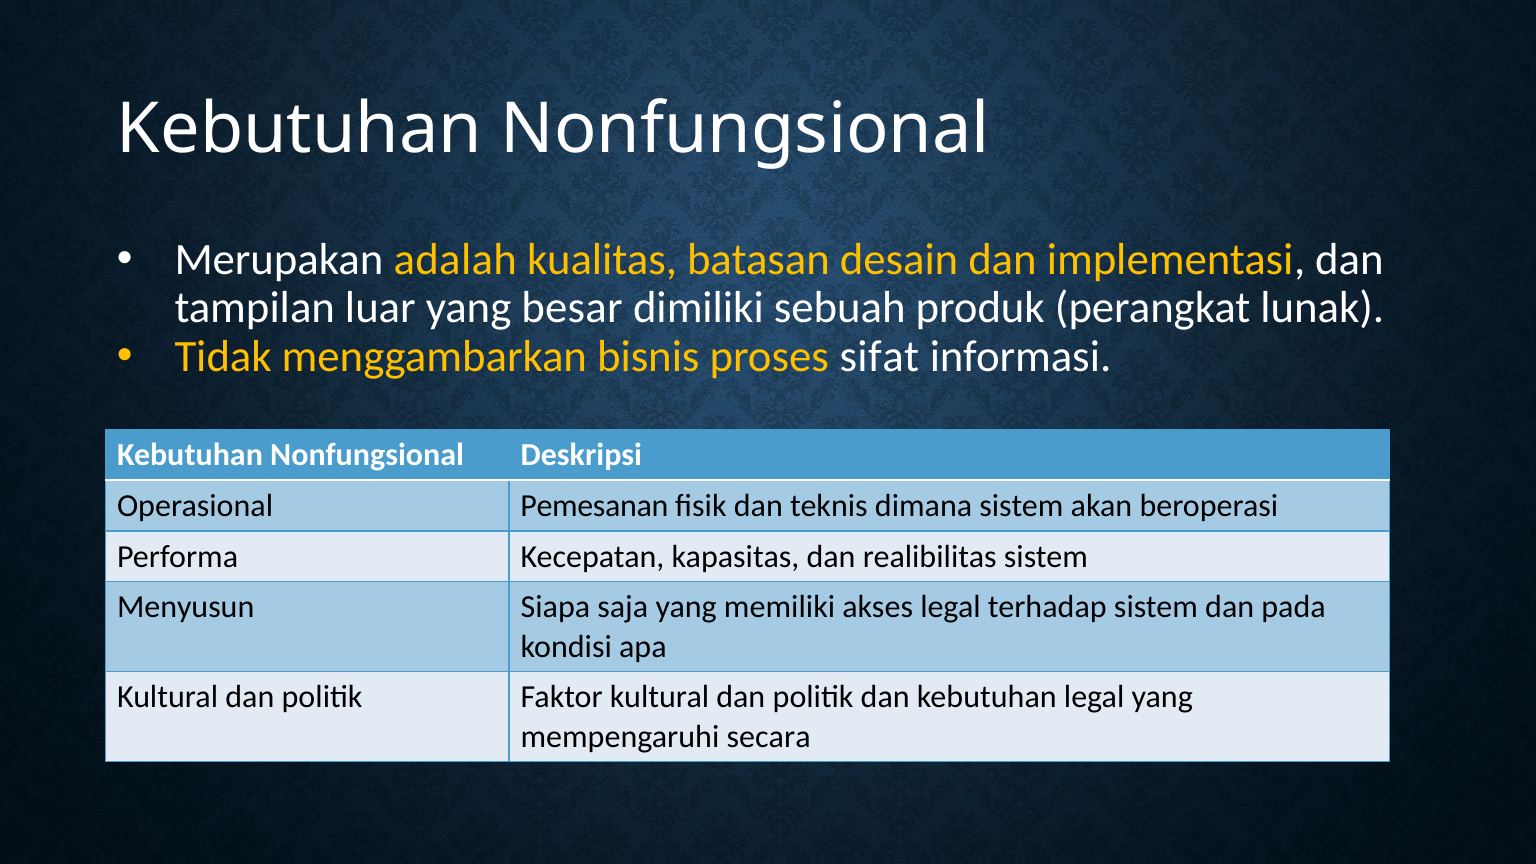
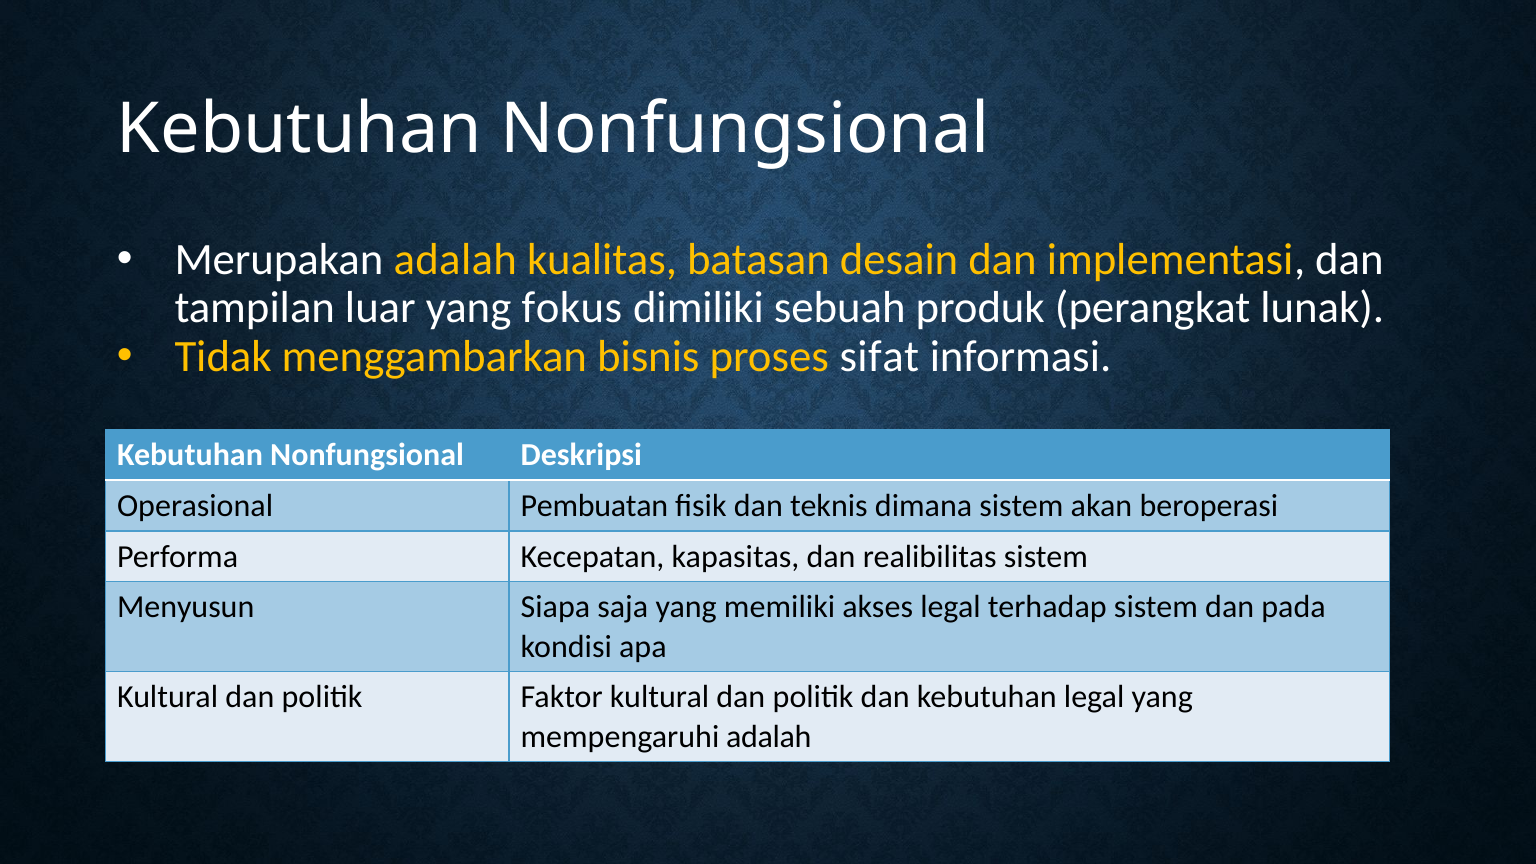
besar: besar -> fokus
Pemesanan: Pemesanan -> Pembuatan
mempengaruhi secara: secara -> adalah
